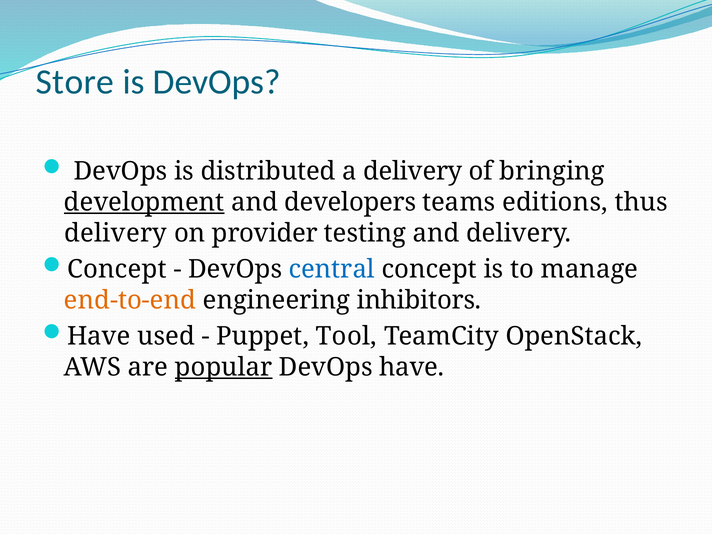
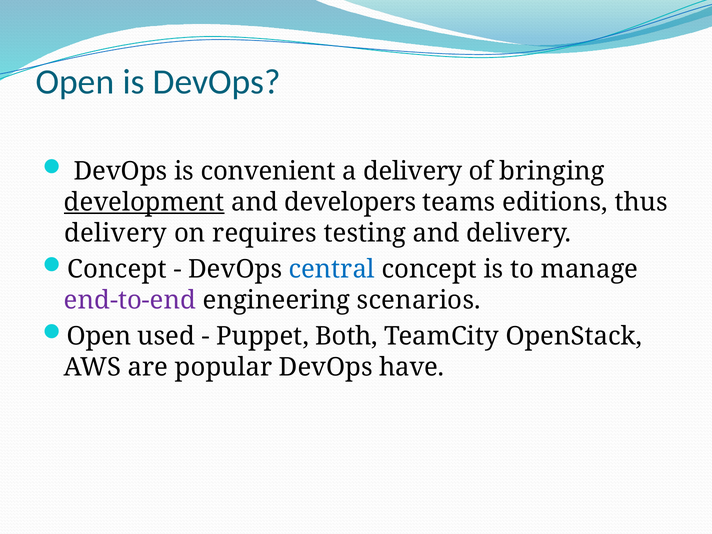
Store at (75, 82): Store -> Open
distributed: distributed -> convenient
provider: provider -> requires
end-to-end colour: orange -> purple
inhibitors: inhibitors -> scenarios
Have at (99, 336): Have -> Open
Tool: Tool -> Both
popular underline: present -> none
